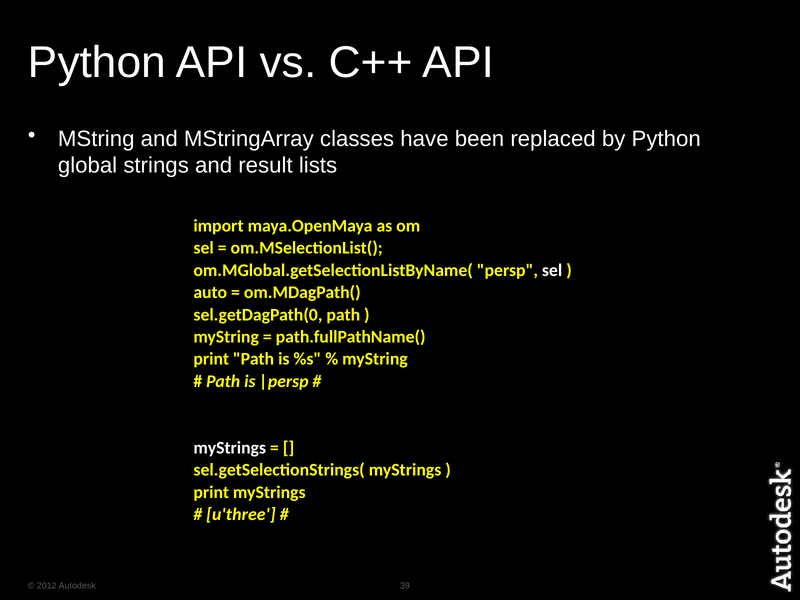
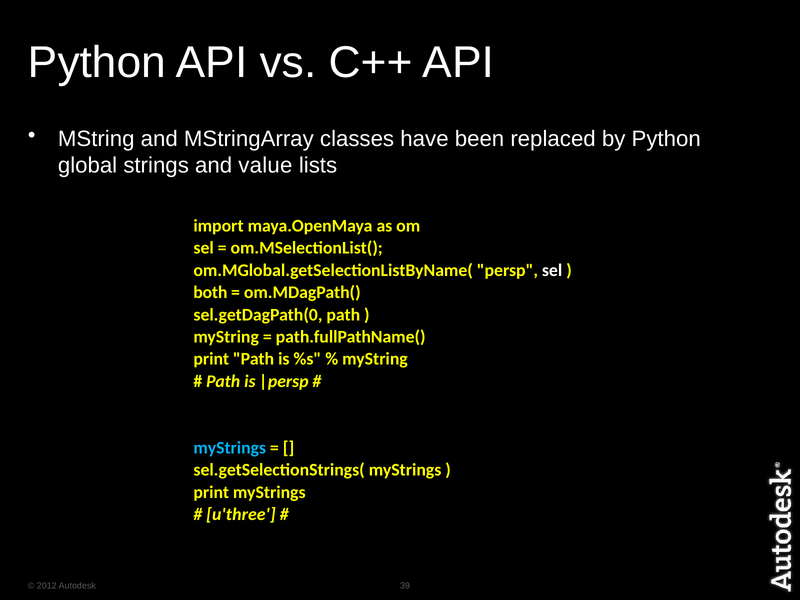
result: result -> value
auto: auto -> both
myStrings at (230, 448) colour: white -> light blue
